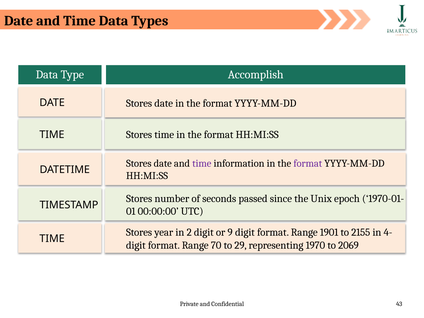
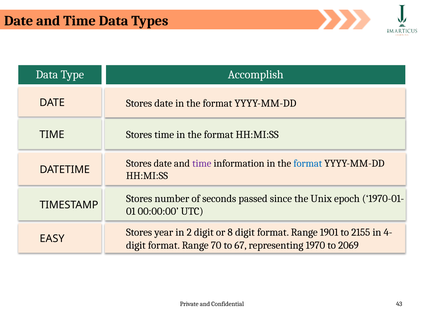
format at (308, 163) colour: purple -> blue
9: 9 -> 8
TIME at (52, 239): TIME -> EASY
29: 29 -> 67
